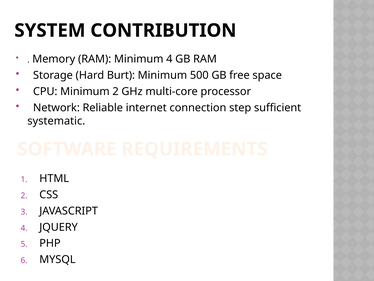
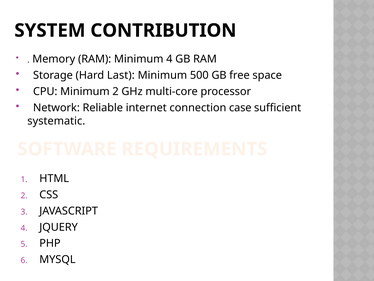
Burt: Burt -> Last
step: step -> case
